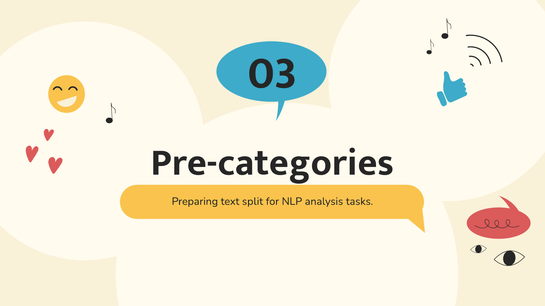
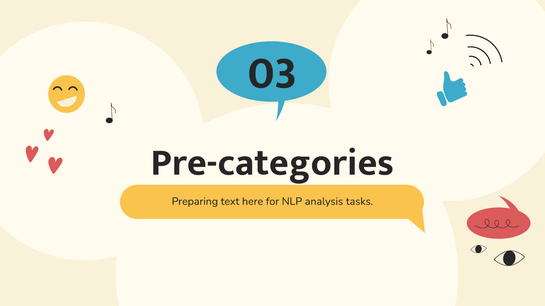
split: split -> here
